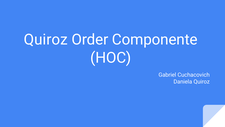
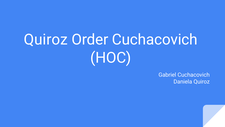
Order Componente: Componente -> Cuchacovich
